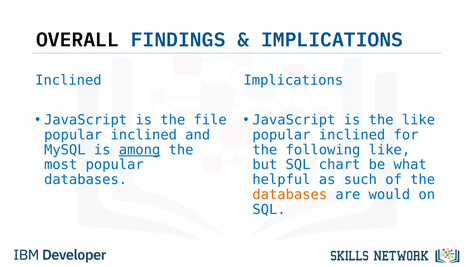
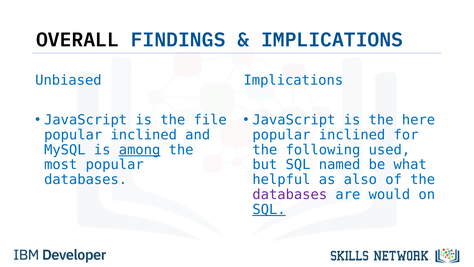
Inclined at (68, 80): Inclined -> Unbiased
the like: like -> here
following like: like -> used
chart: chart -> named
such: such -> also
databases at (290, 194) colour: orange -> purple
SQL at (269, 209) underline: none -> present
